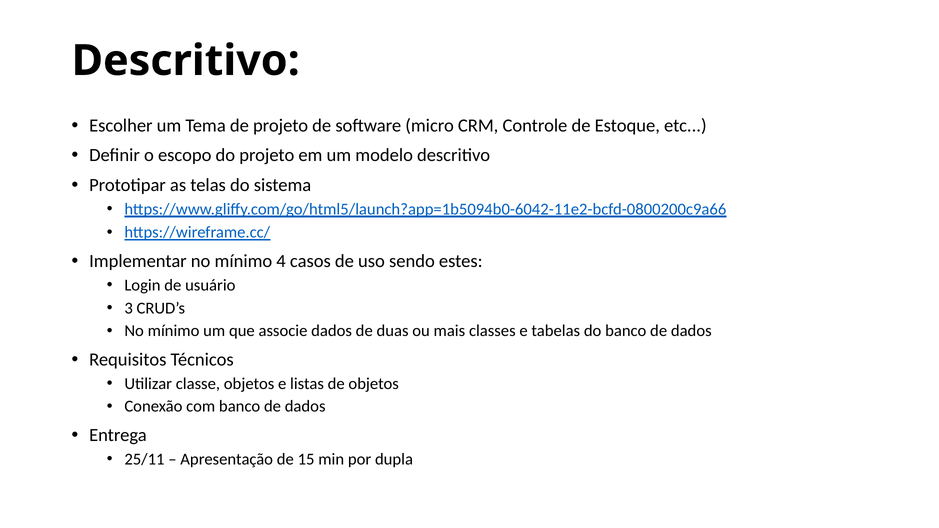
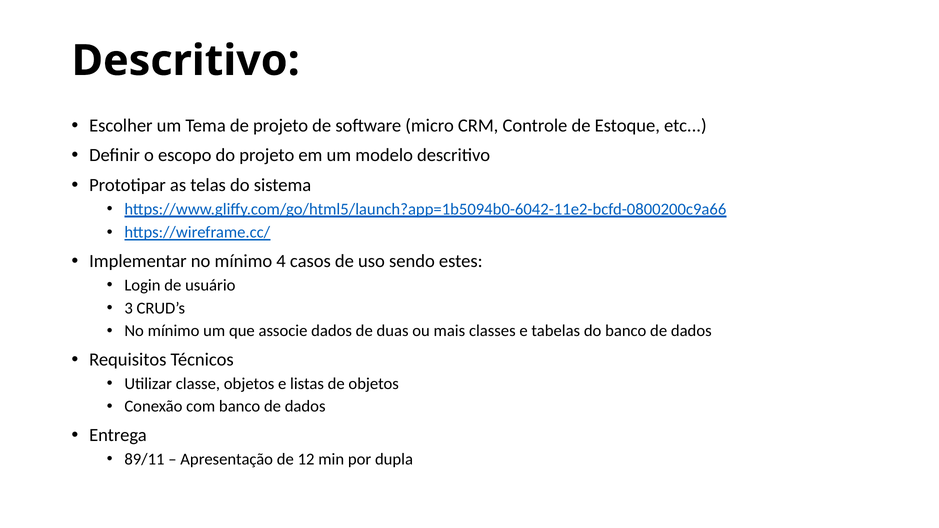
25/11: 25/11 -> 89/11
15: 15 -> 12
